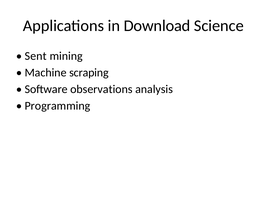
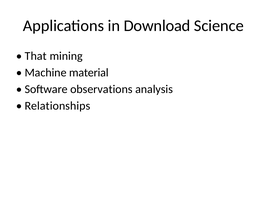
Sent: Sent -> That
scraping: scraping -> material
Programming: Programming -> Relationships
